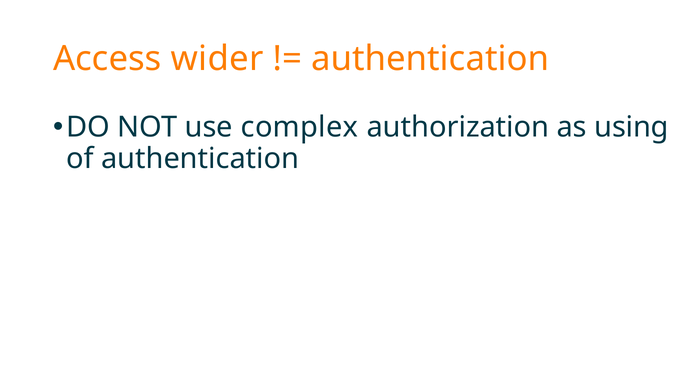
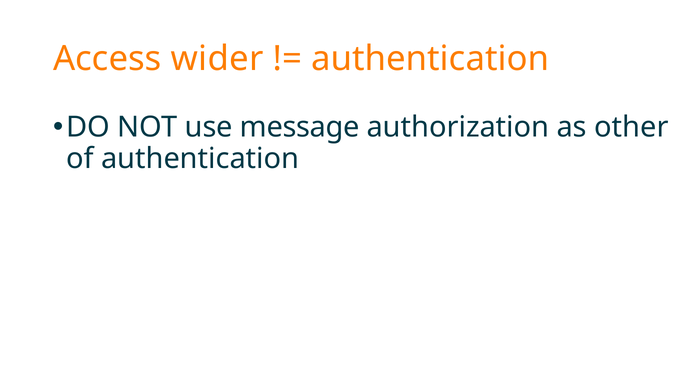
complex: complex -> message
using: using -> other
